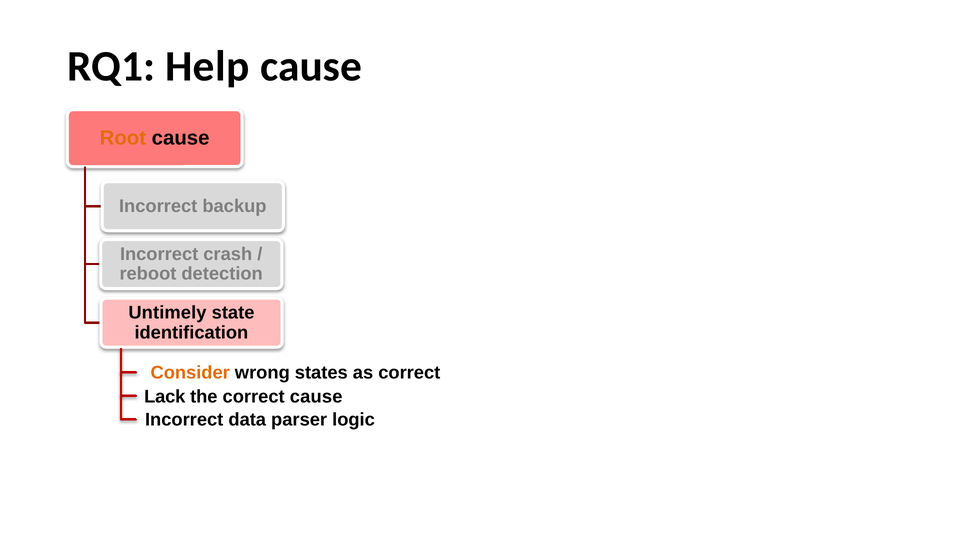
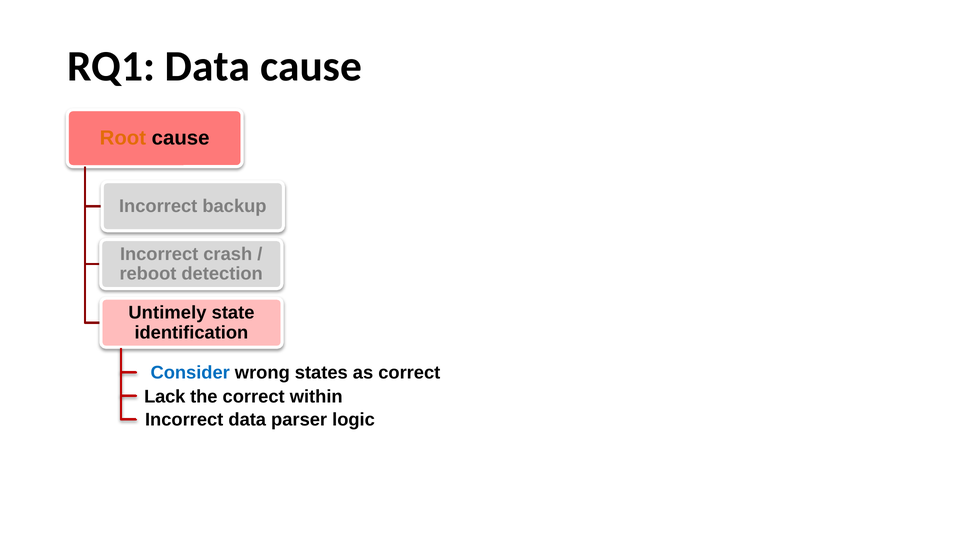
RQ1 Help: Help -> Data
Consider colour: orange -> blue
correct cause: cause -> within
